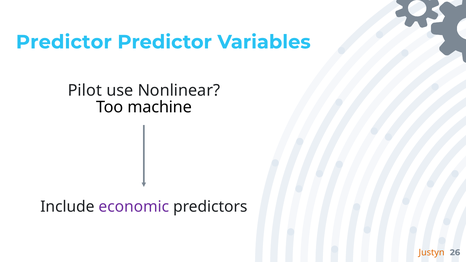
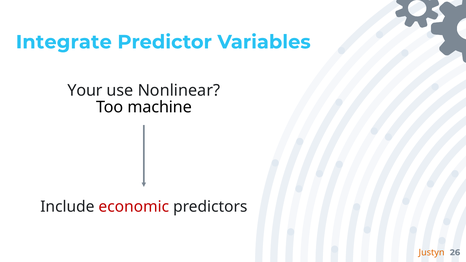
Predictor at (64, 42): Predictor -> Integrate
Pilot: Pilot -> Your
economic colour: purple -> red
